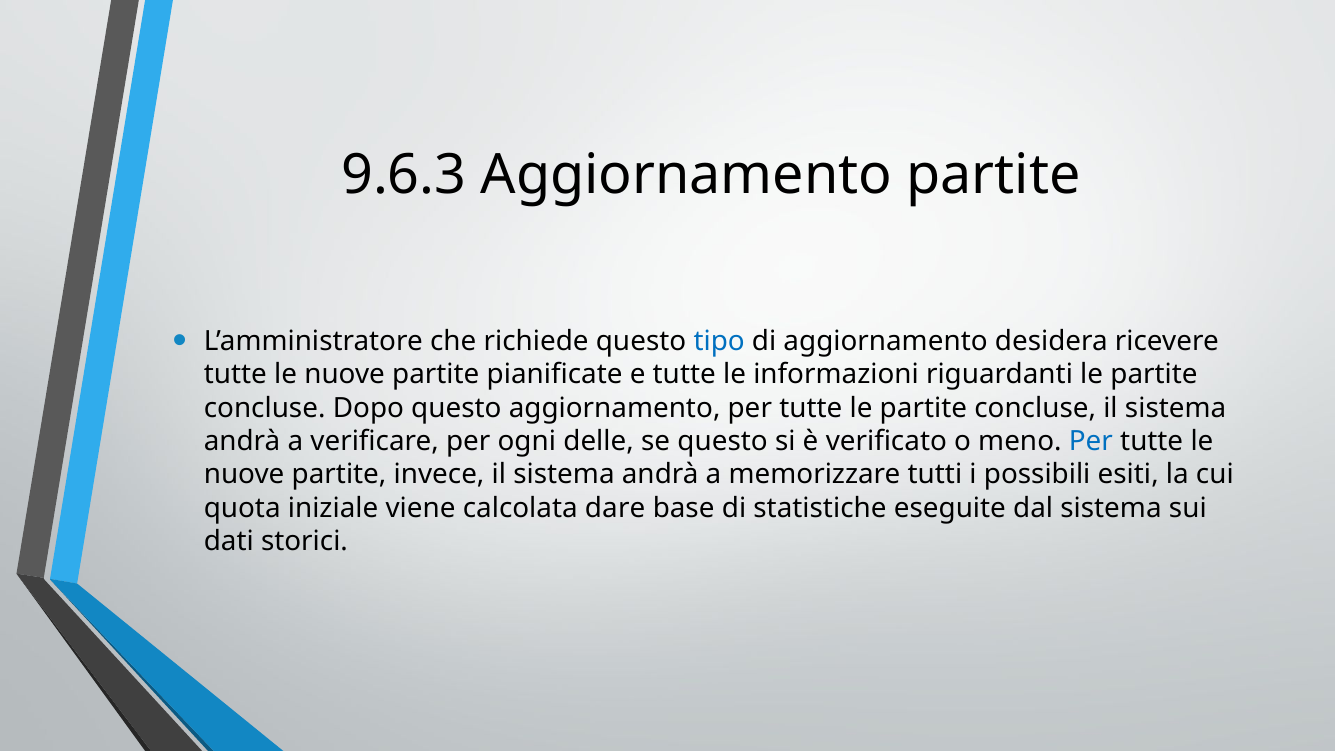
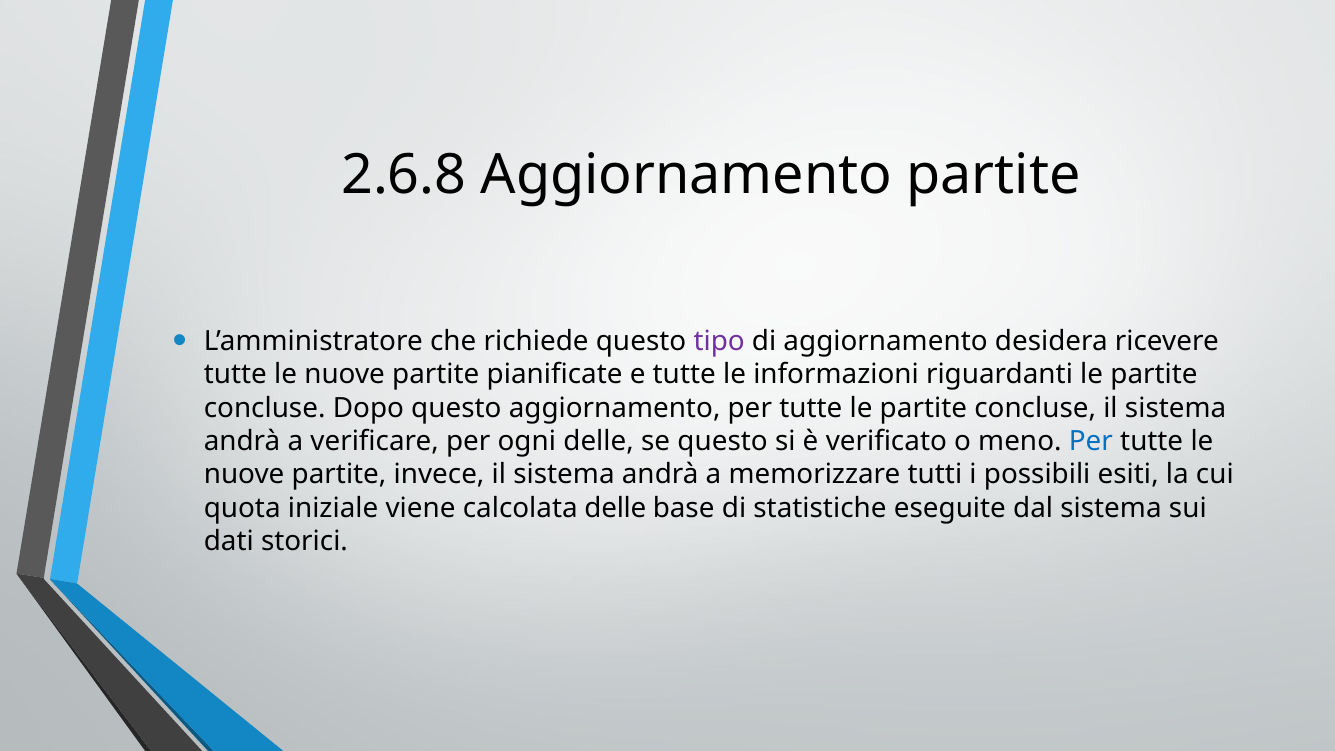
9.6.3: 9.6.3 -> 2.6.8
tipo colour: blue -> purple
calcolata dare: dare -> delle
